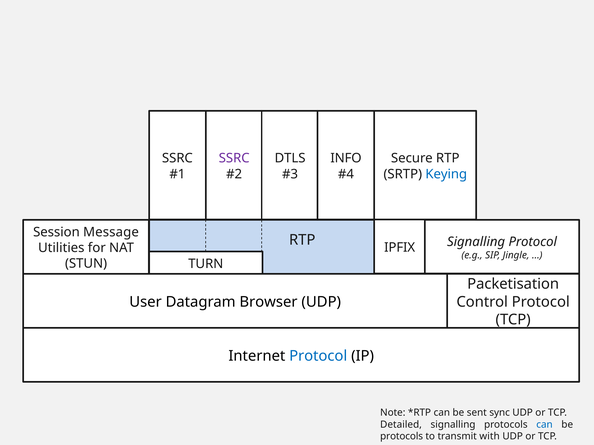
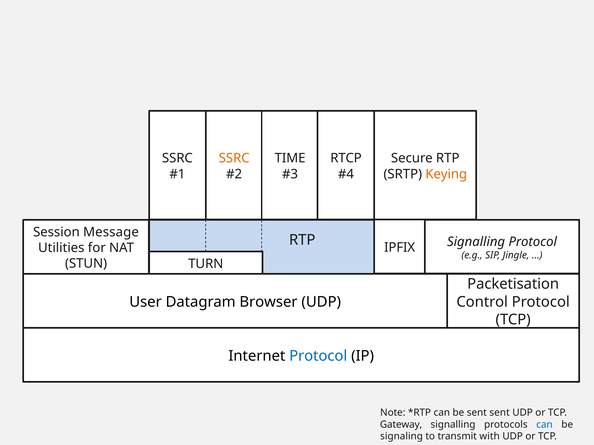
SSRC at (234, 158) colour: purple -> orange
DTLS: DTLS -> TIME
INFO: INFO -> RTCP
Keying colour: blue -> orange
sent sync: sync -> sent
Detailed: Detailed -> Gateway
protocols at (402, 437): protocols -> signaling
